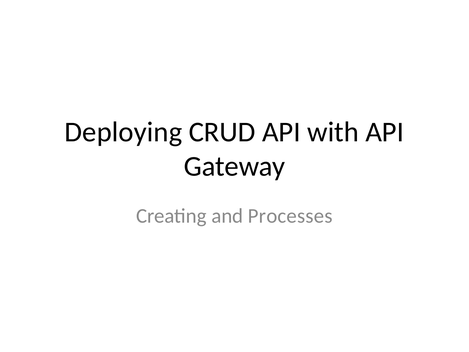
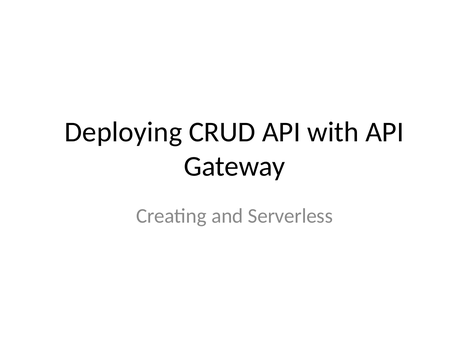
Processes: Processes -> Serverless
